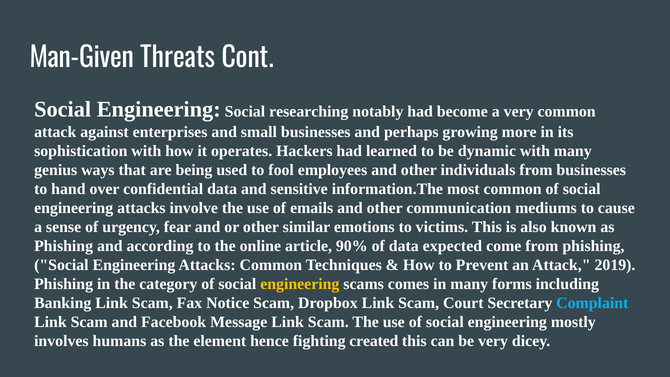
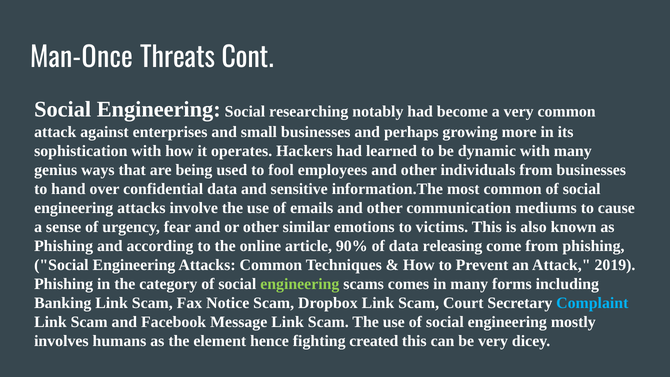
Man-Given: Man-Given -> Man-Once
expected: expected -> releasing
engineering at (300, 284) colour: yellow -> light green
